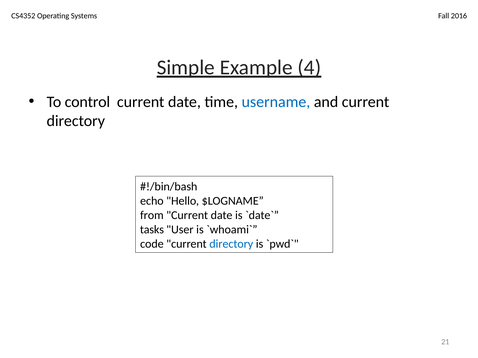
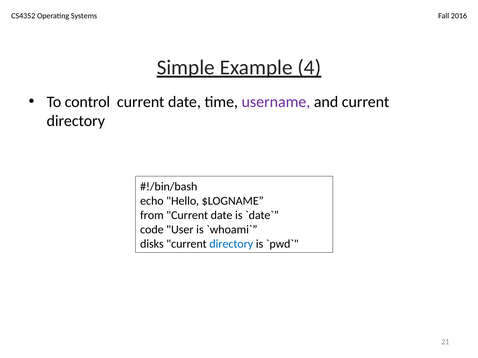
username colour: blue -> purple
tasks: tasks -> code
code: code -> disks
